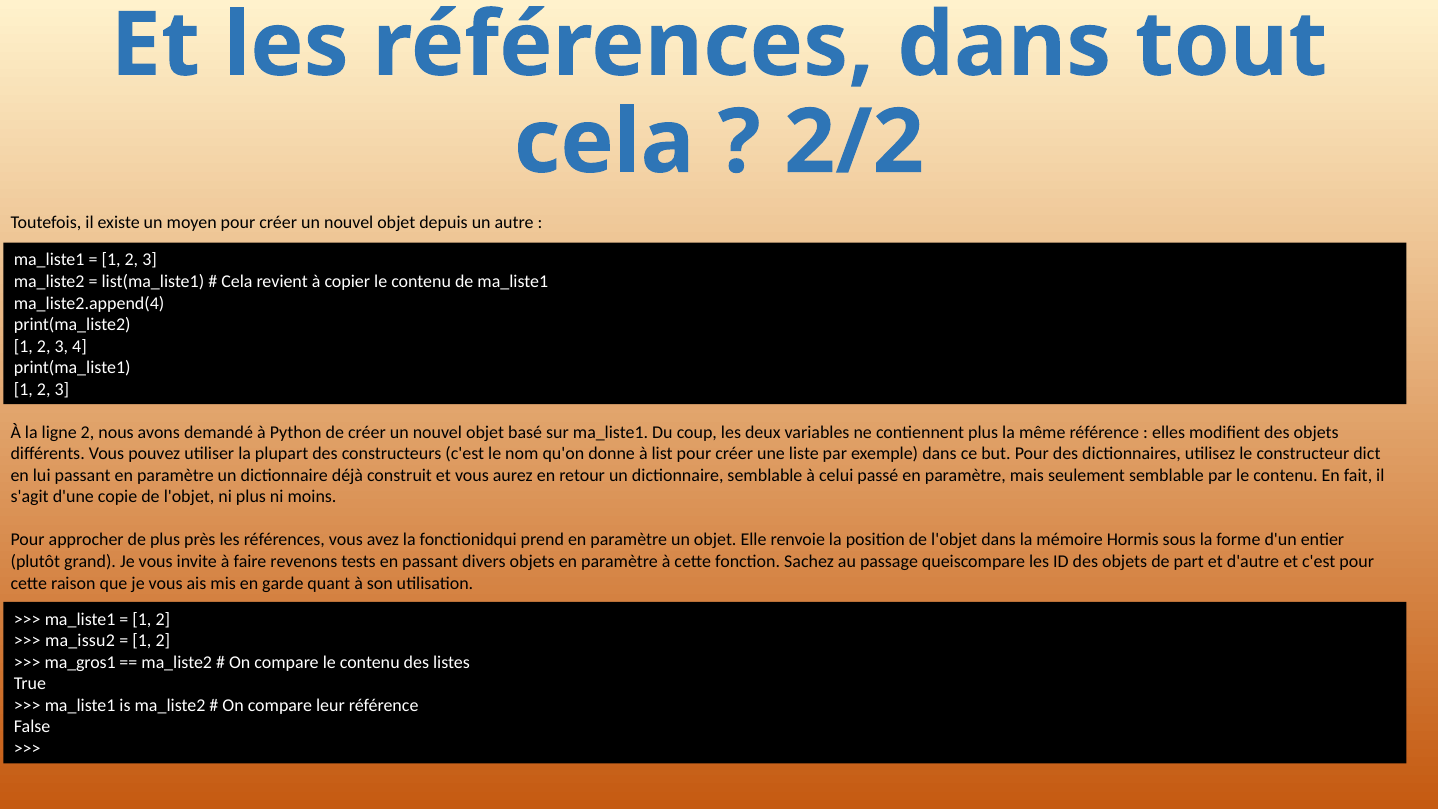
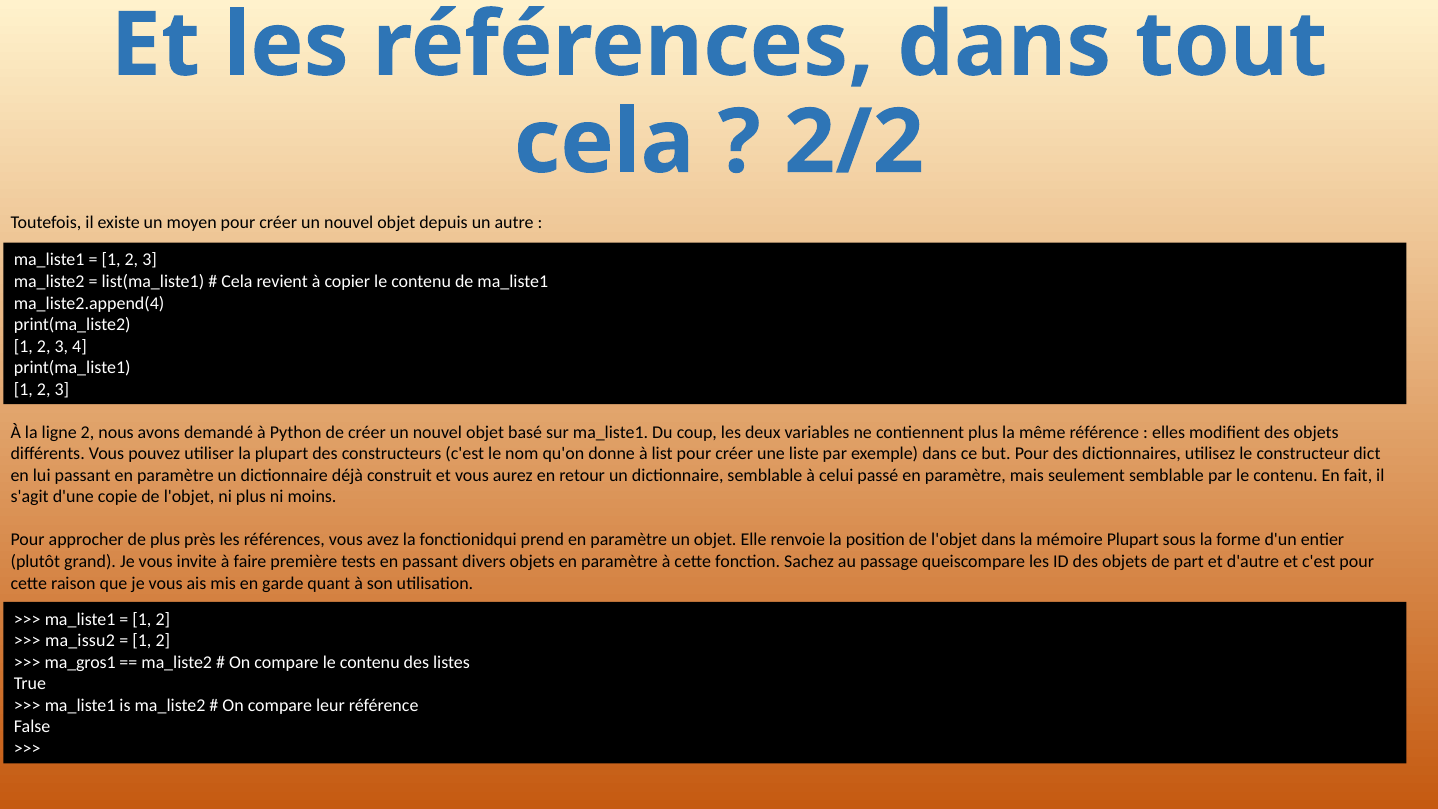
mémoire Hormis: Hormis -> Plupart
revenons: revenons -> première
